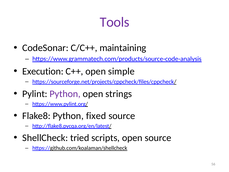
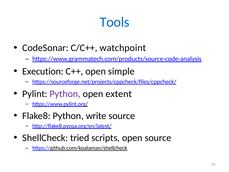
Tools colour: purple -> blue
maintaining: maintaining -> watchpoint
strings: strings -> extent
fixed: fixed -> write
